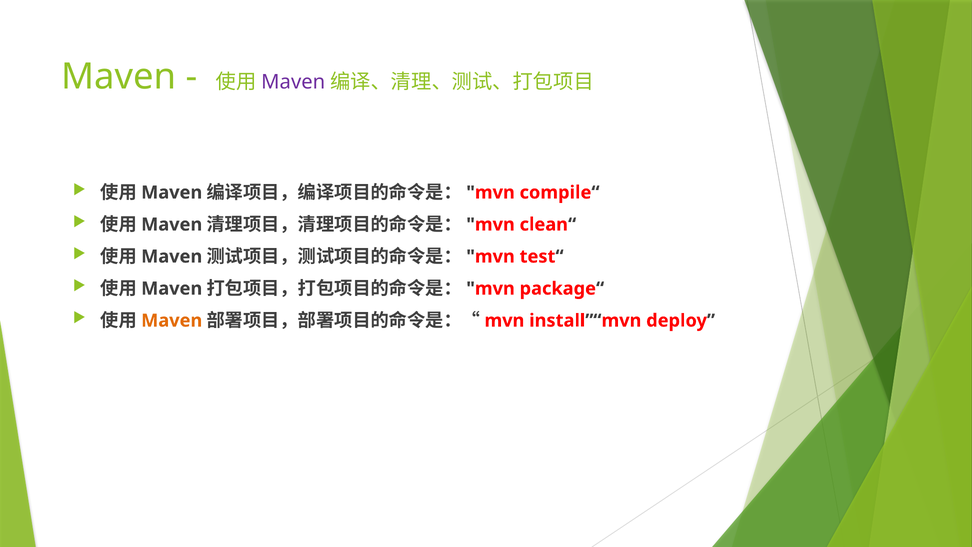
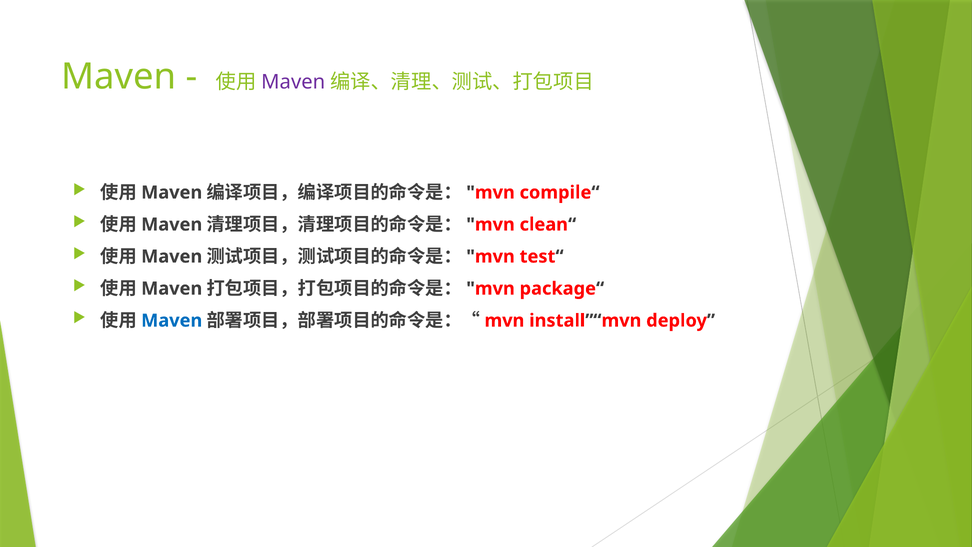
Maven at (172, 320) colour: orange -> blue
